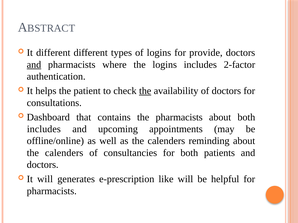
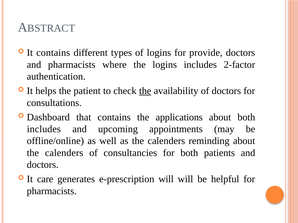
It different: different -> contains
and at (34, 65) underline: present -> none
the pharmacists: pharmacists -> applications
It will: will -> care
e-prescription like: like -> will
